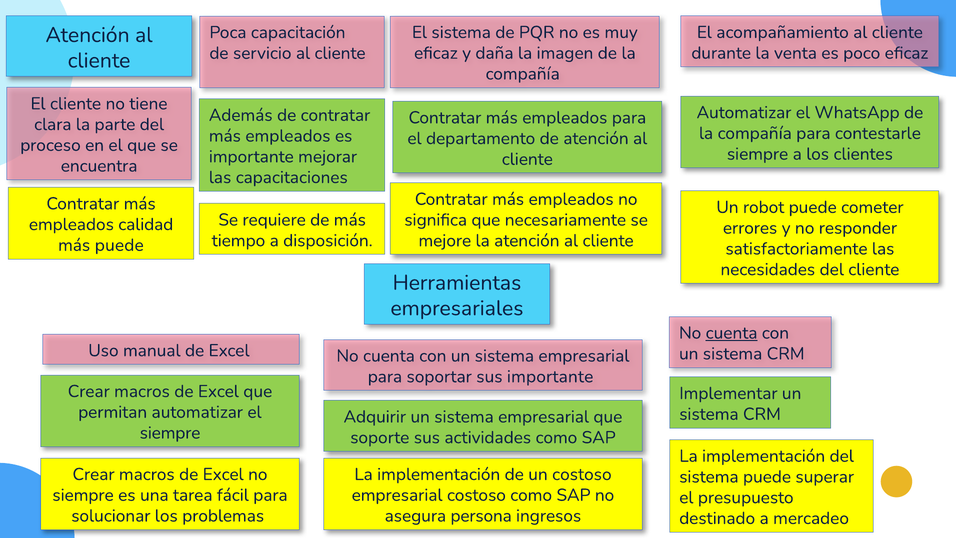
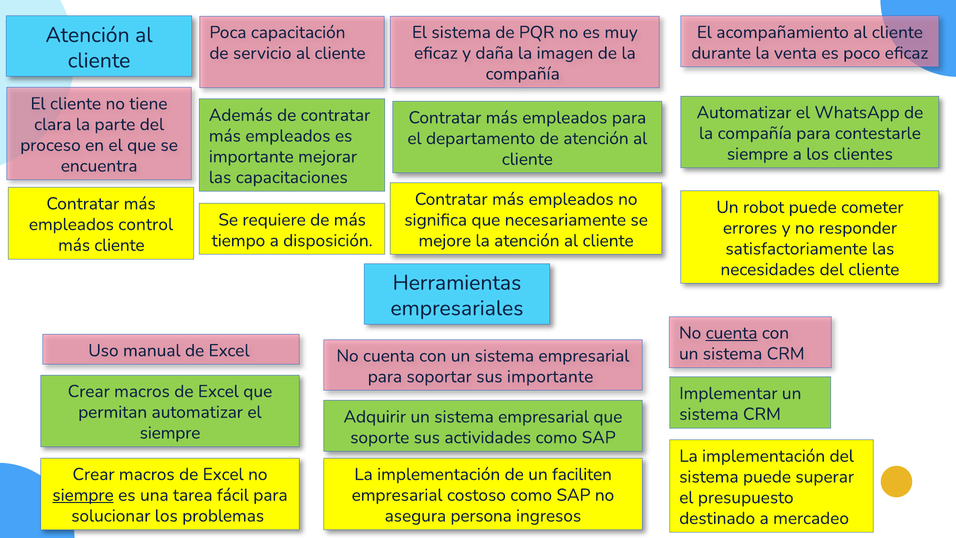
calidad: calidad -> control
más puede: puede -> cliente
un costoso: costoso -> faciliten
siempre at (83, 495) underline: none -> present
